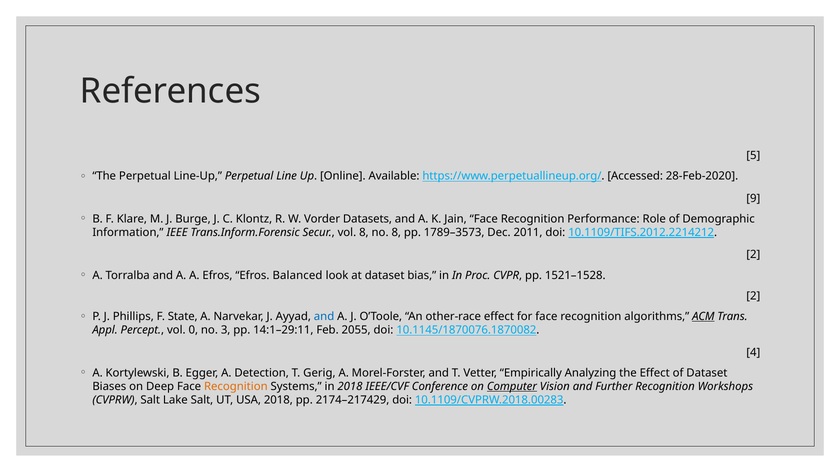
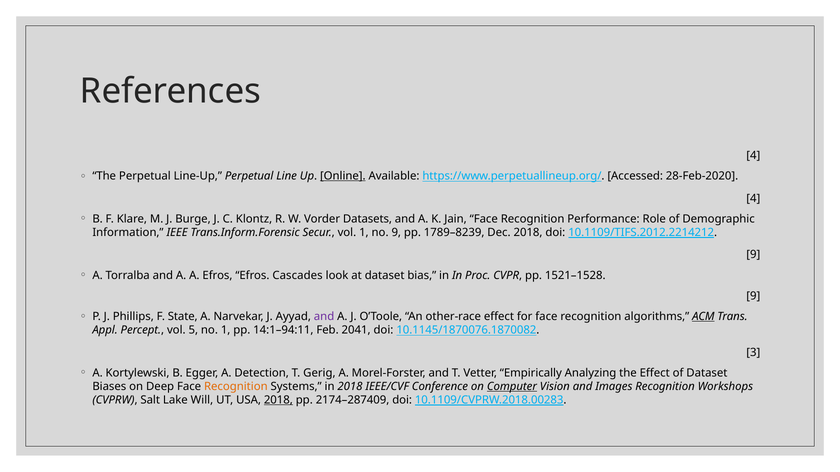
5 at (753, 156): 5 -> 4
Online underline: none -> present
9 at (753, 198): 9 -> 4
vol 8: 8 -> 1
no 8: 8 -> 9
1789–3573: 1789–3573 -> 1789–8239
Dec 2011: 2011 -> 2018
2 at (753, 255): 2 -> 9
Balanced: Balanced -> Cascades
2 at (753, 296): 2 -> 9
and at (324, 317) colour: blue -> purple
0: 0 -> 5
no 3: 3 -> 1
14:1–29:11: 14:1–29:11 -> 14:1–94:11
2055: 2055 -> 2041
4: 4 -> 3
Further: Further -> Images
Lake Salt: Salt -> Will
2018 at (278, 400) underline: none -> present
2174–217429: 2174–217429 -> 2174–287409
